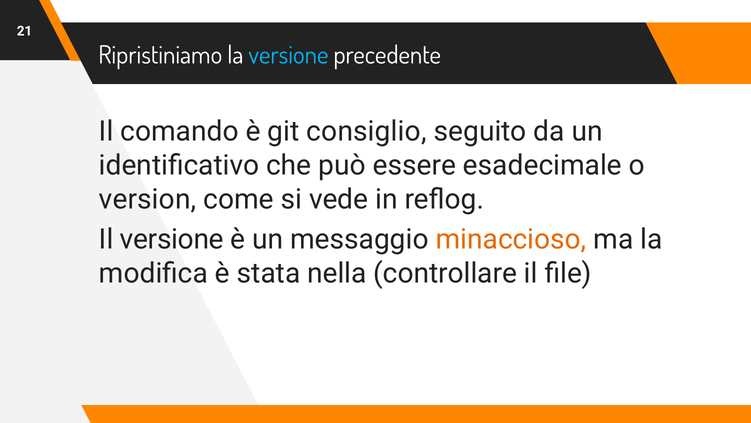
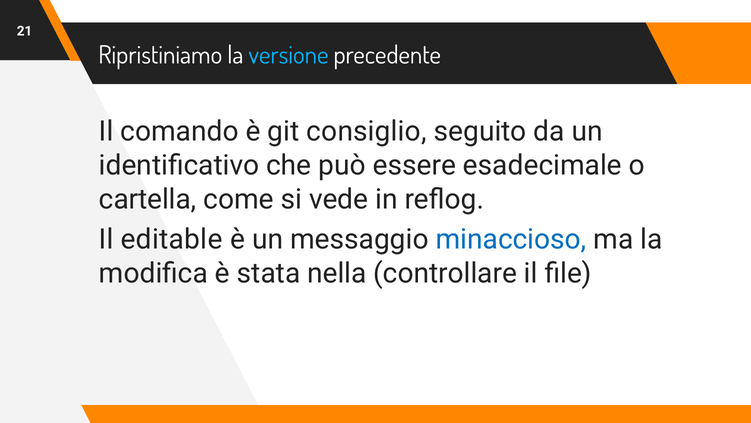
version: version -> cartella
Il versione: versione -> editable
minaccioso colour: orange -> blue
